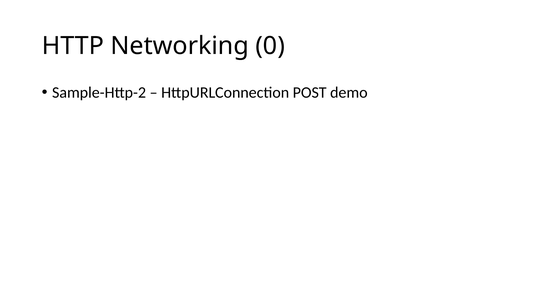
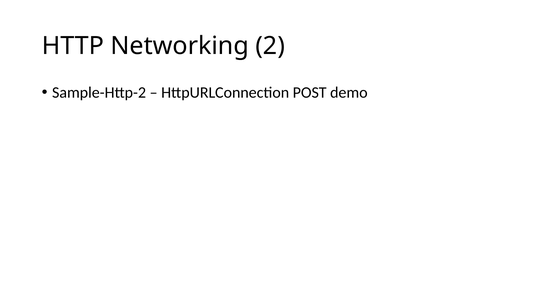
0: 0 -> 2
